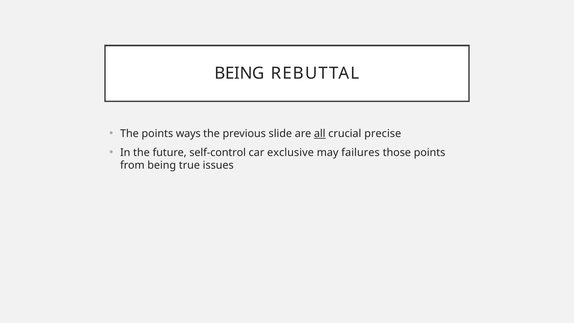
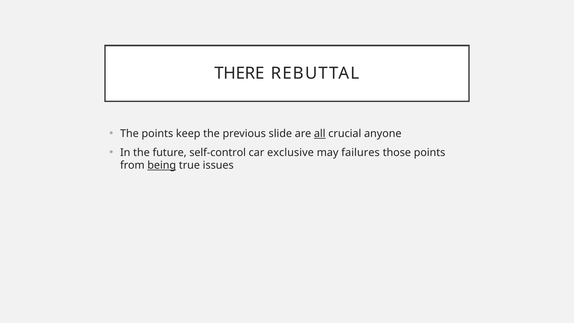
BEING at (239, 73): BEING -> THERE
ways: ways -> keep
precise: precise -> anyone
being at (162, 165) underline: none -> present
